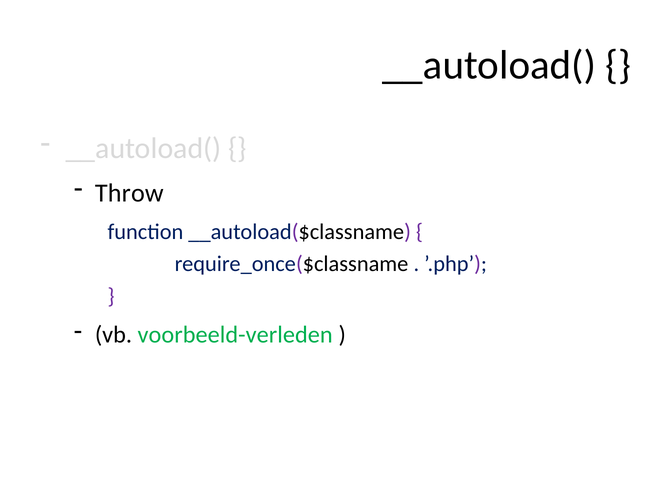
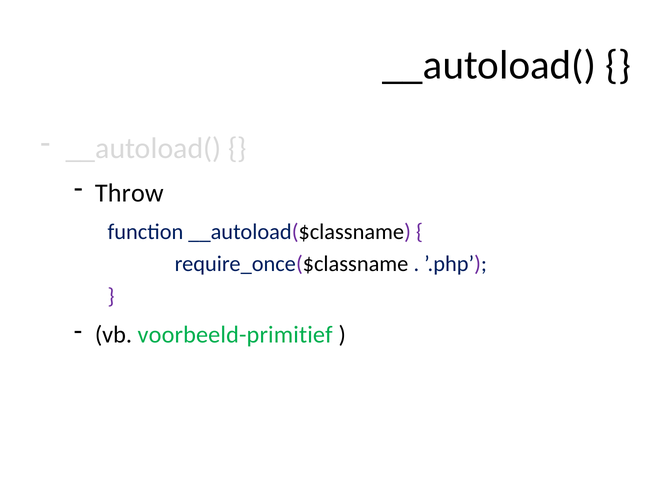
voorbeeld-verleden: voorbeeld-verleden -> voorbeeld-primitief
